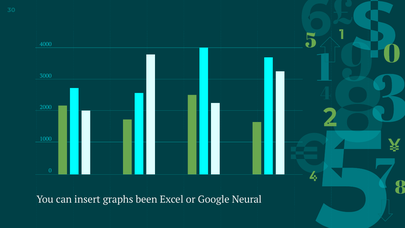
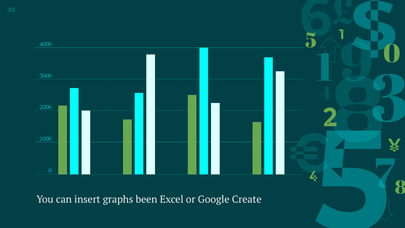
Neural: Neural -> Create
